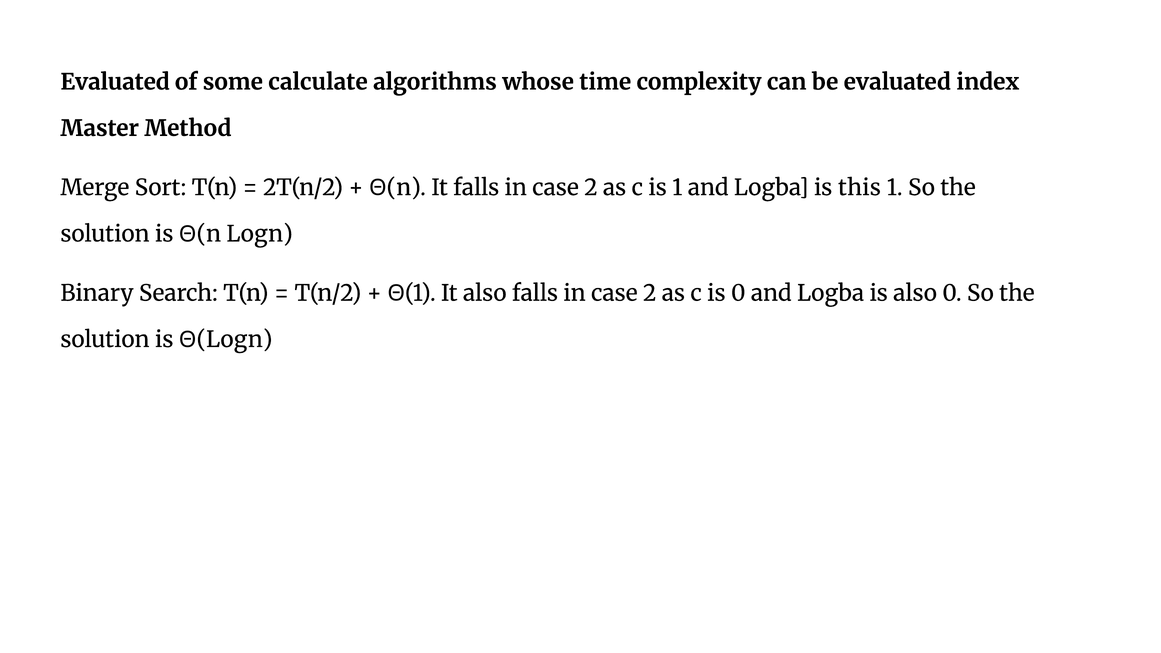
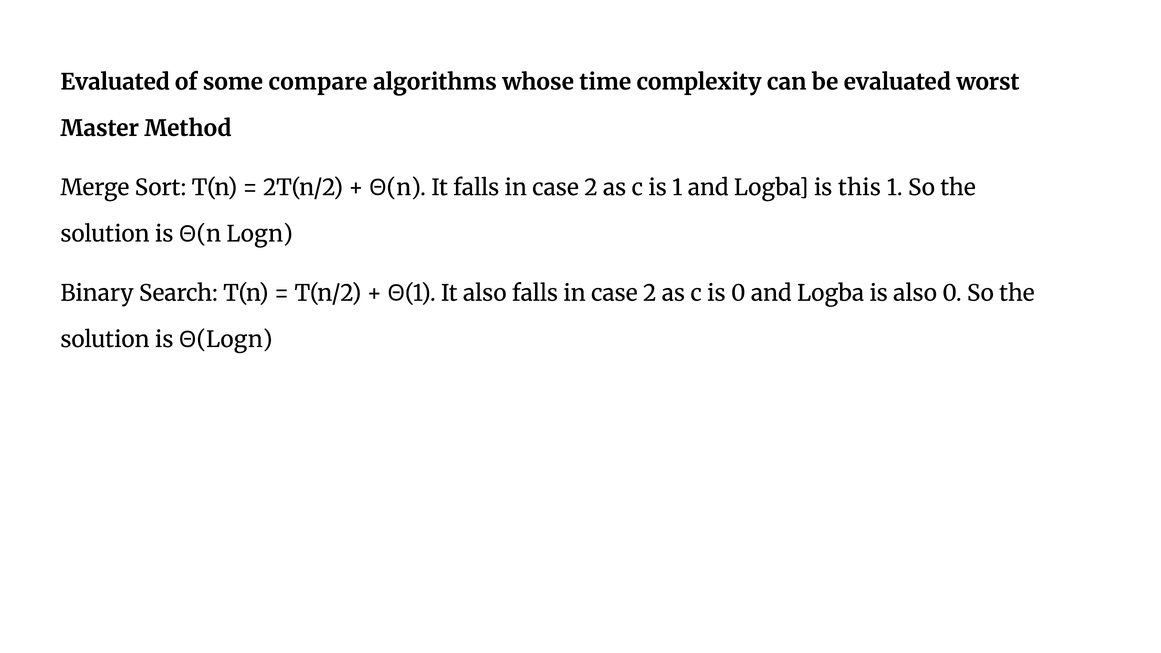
calculate: calculate -> compare
index: index -> worst
